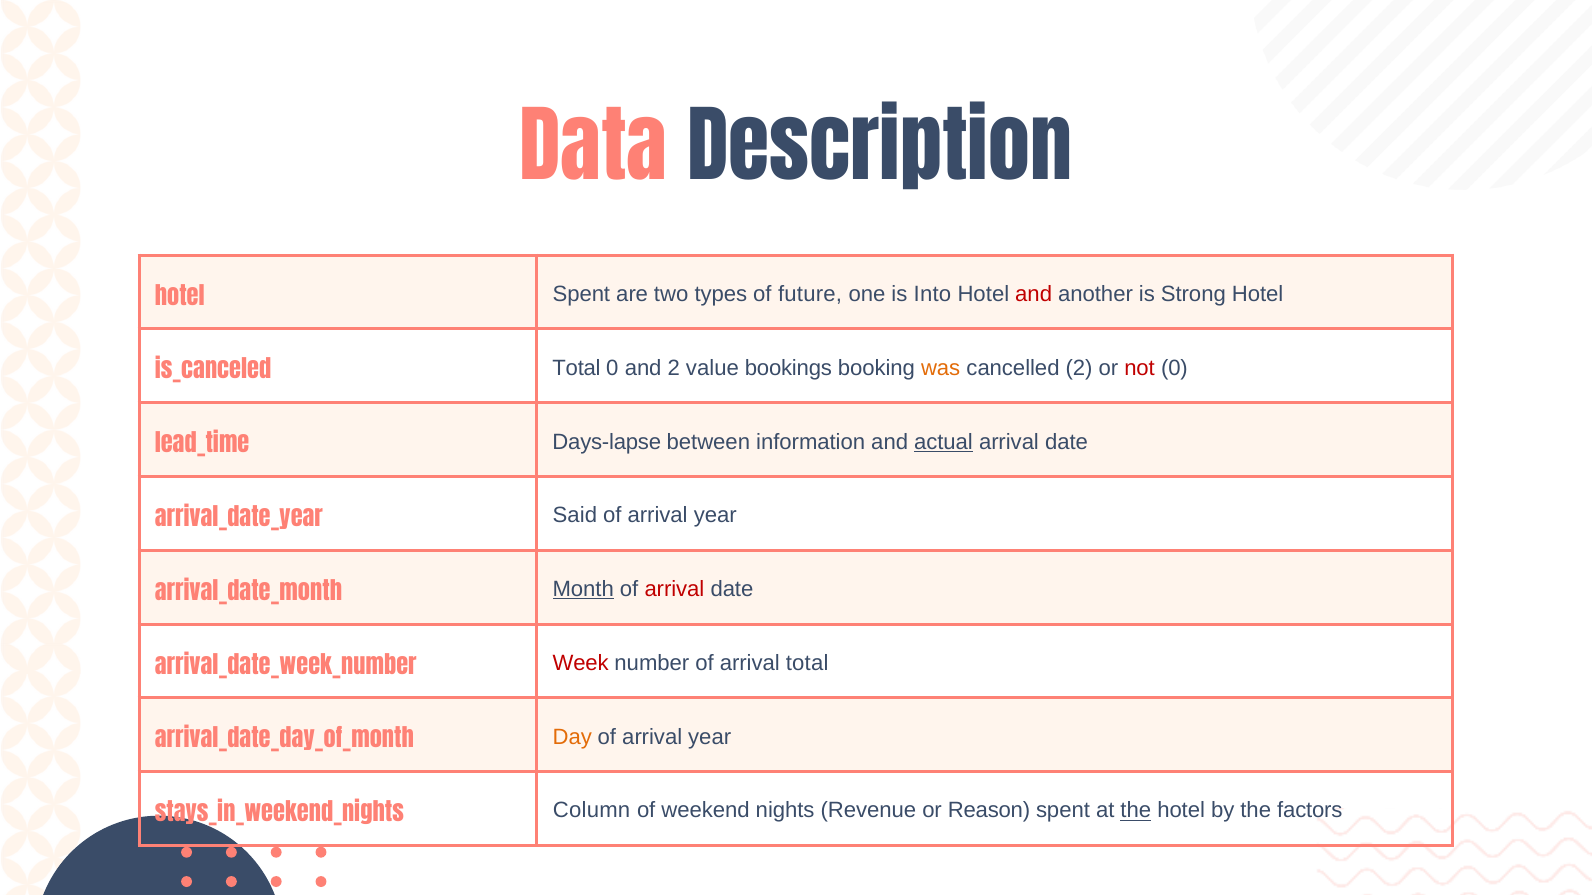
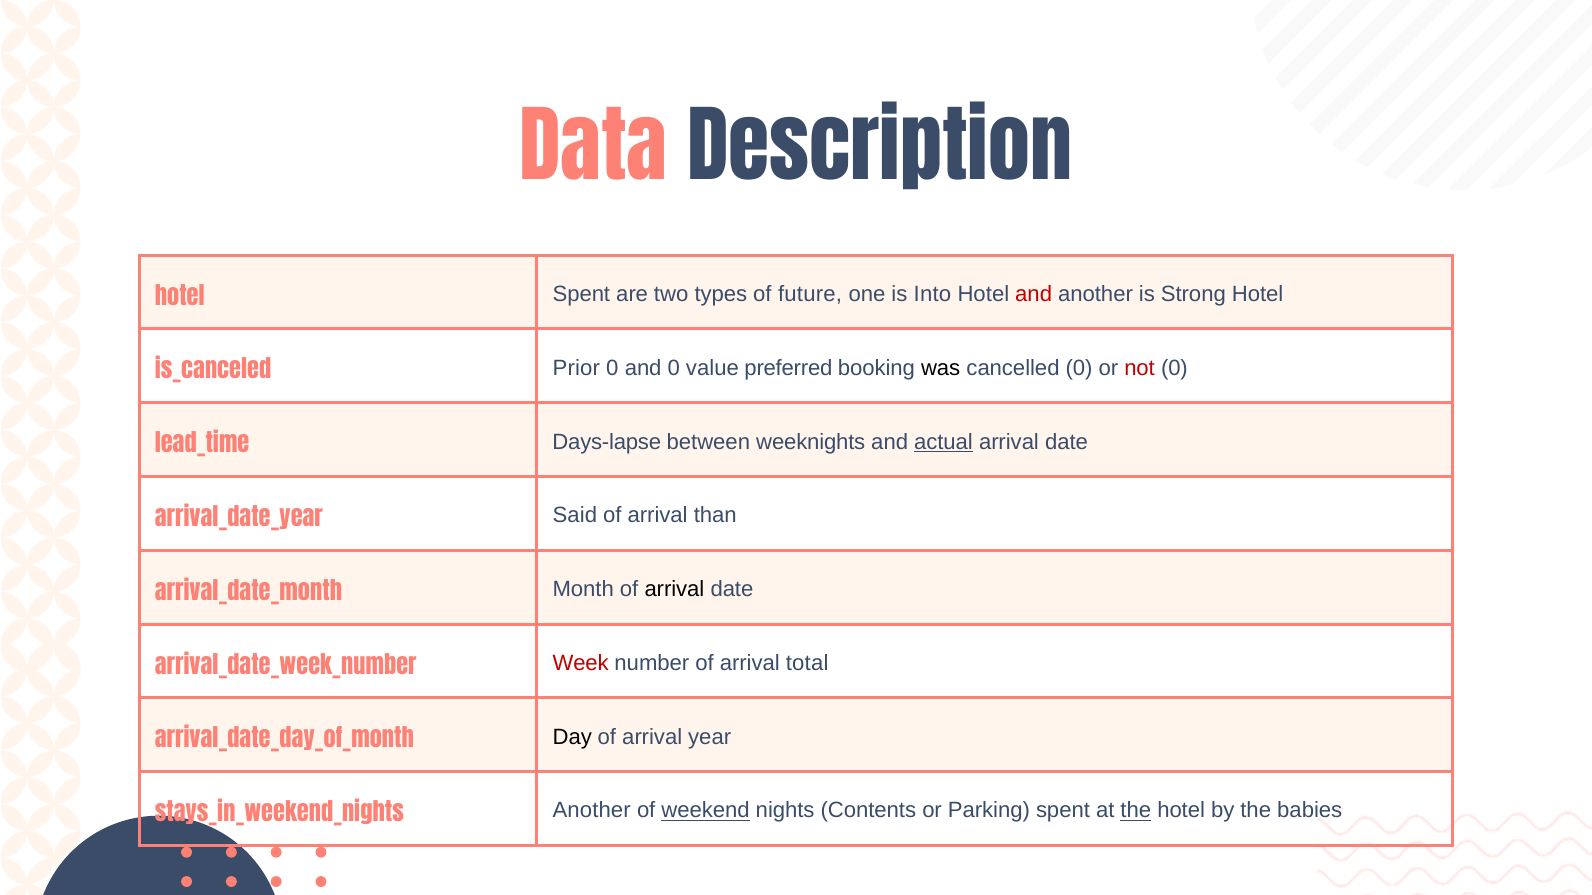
Total at (577, 368): Total -> Prior
and 2: 2 -> 0
bookings: bookings -> preferred
was colour: orange -> black
cancelled 2: 2 -> 0
information: information -> weeknights
year at (715, 516): year -> than
Month underline: present -> none
arrival at (674, 590) colour: red -> black
Day colour: orange -> black
Column at (592, 811): Column -> Another
weekend underline: none -> present
Revenue: Revenue -> Contents
Reason: Reason -> Parking
factors: factors -> babies
